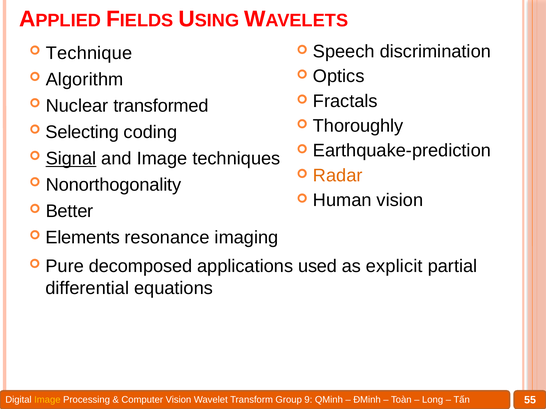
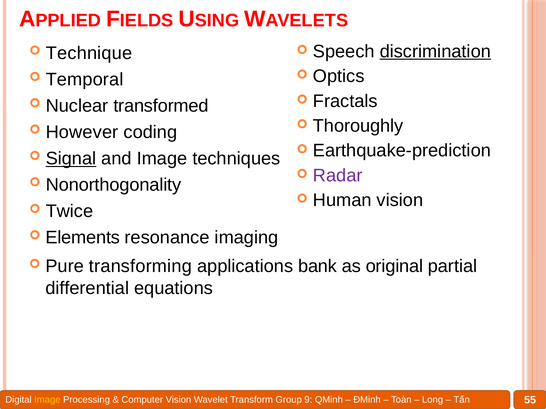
discrimination underline: none -> present
Algorithm: Algorithm -> Temporal
Selecting: Selecting -> However
Radar colour: orange -> purple
Better: Better -> Twice
decomposed: decomposed -> transforming
used: used -> bank
explicit: explicit -> original
